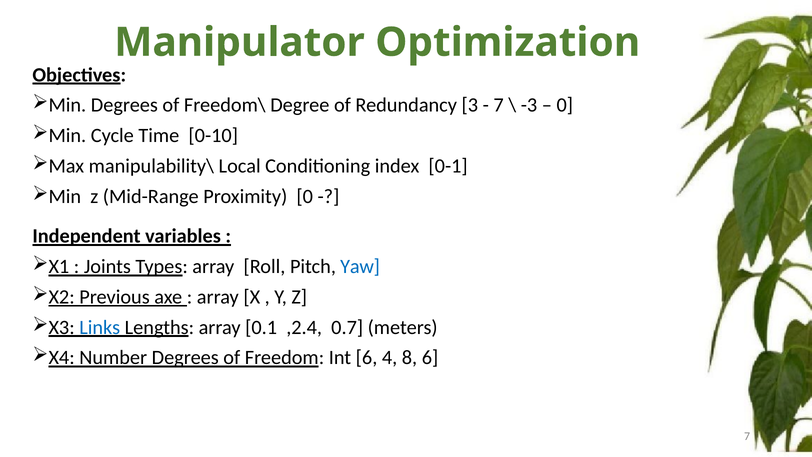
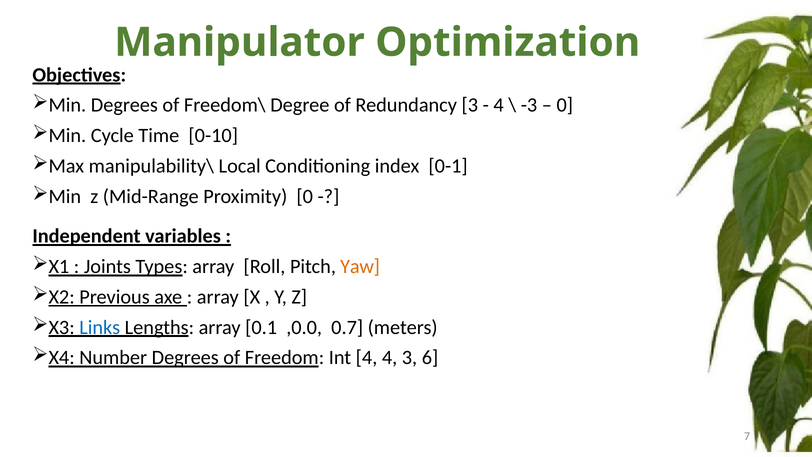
7 at (499, 105): 7 -> 4
Yaw colour: blue -> orange
,2.4: ,2.4 -> ,0.0
Int 6: 6 -> 4
4 8: 8 -> 3
